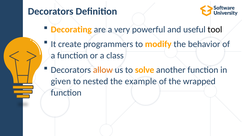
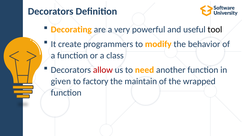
allow colour: orange -> red
solve: solve -> need
nested: nested -> factory
example: example -> maintain
